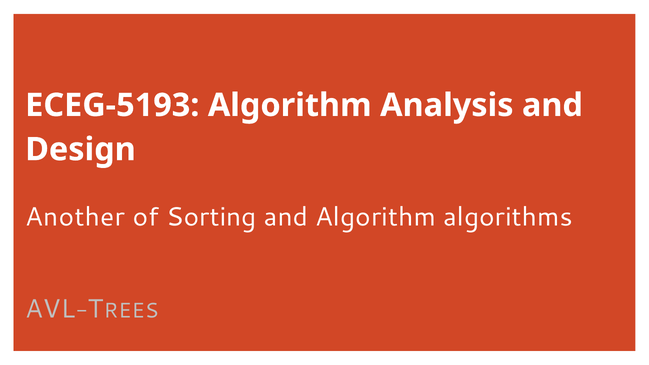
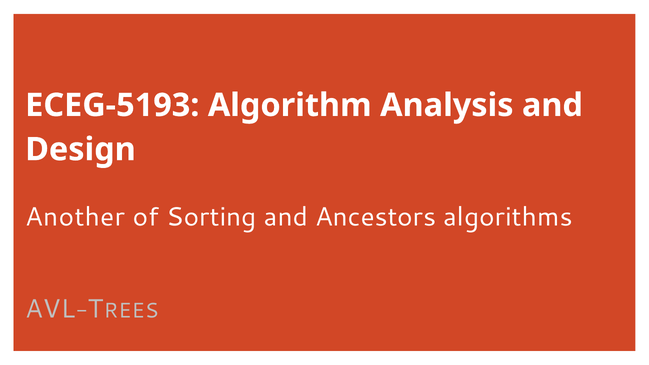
and Algorithm: Algorithm -> Ancestors
